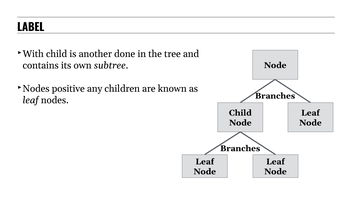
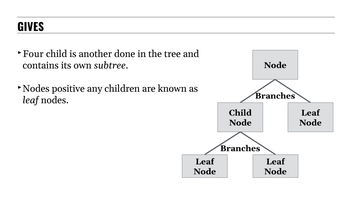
LABEL: LABEL -> GIVES
With: With -> Four
